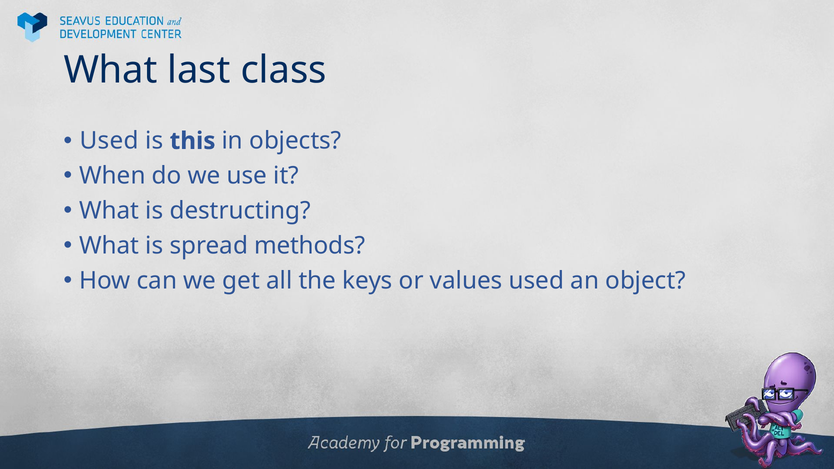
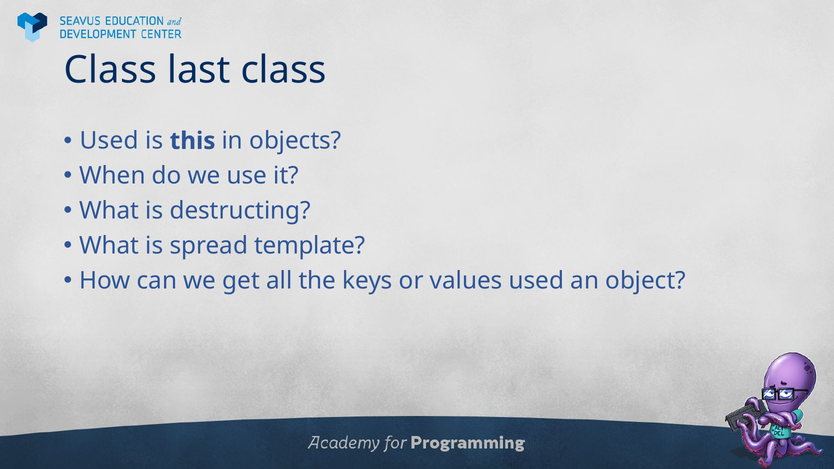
What at (111, 70): What -> Class
methods: methods -> template
